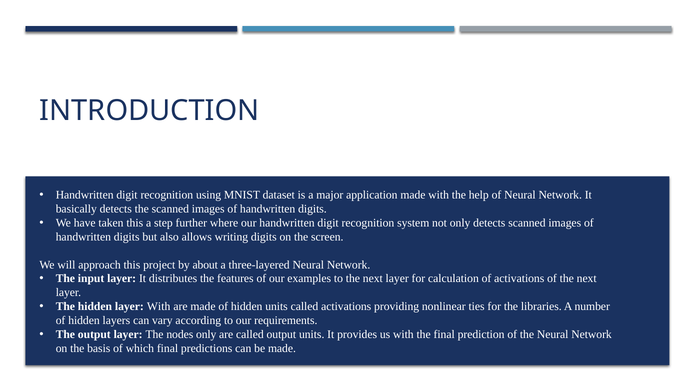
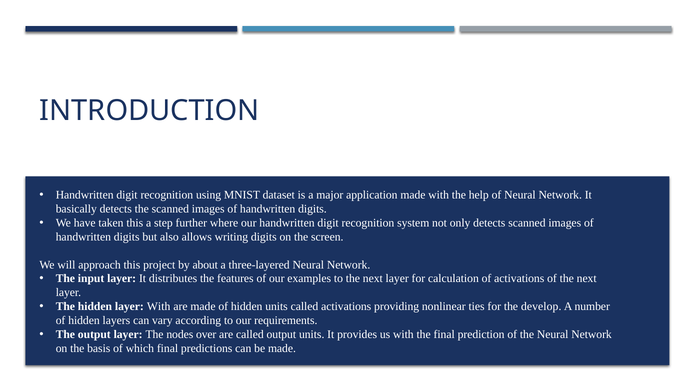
libraries: libraries -> develop
nodes only: only -> over
